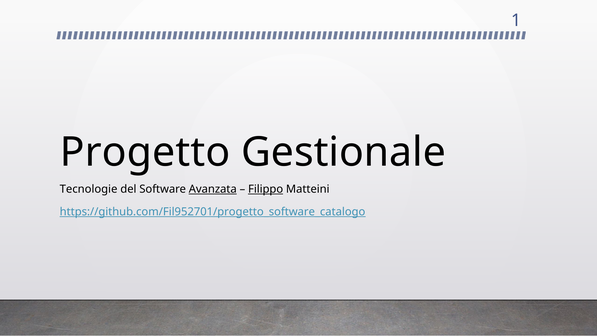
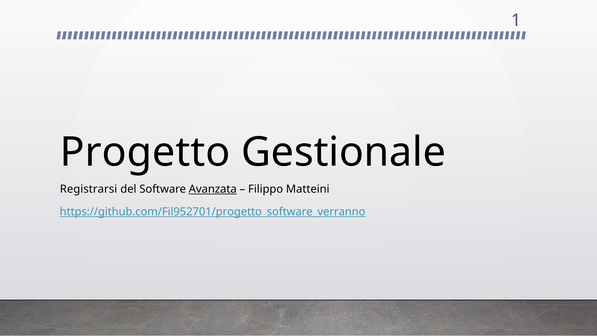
Tecnologie: Tecnologie -> Registrarsi
Filippo underline: present -> none
https://github.com/Fil952701/progetto_software_catalogo: https://github.com/Fil952701/progetto_software_catalogo -> https://github.com/Fil952701/progetto_software_verranno
